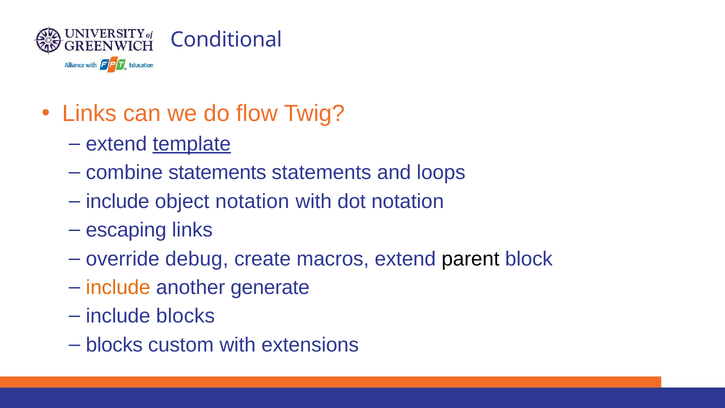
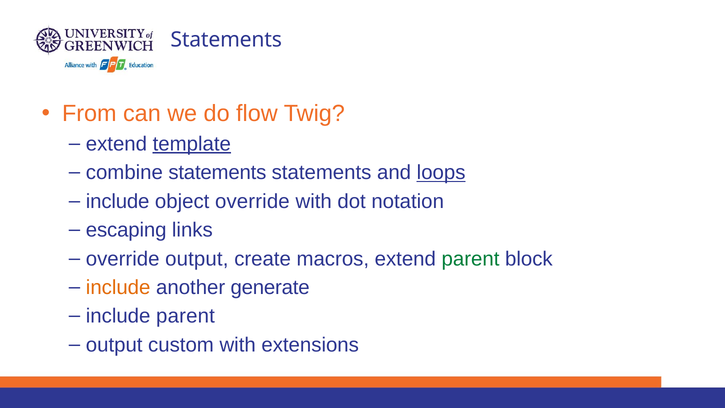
Conditional at (226, 40): Conditional -> Statements
Links at (89, 114): Links -> From
loops underline: none -> present
object notation: notation -> override
override debug: debug -> output
parent at (470, 259) colour: black -> green
include blocks: blocks -> parent
blocks at (114, 345): blocks -> output
